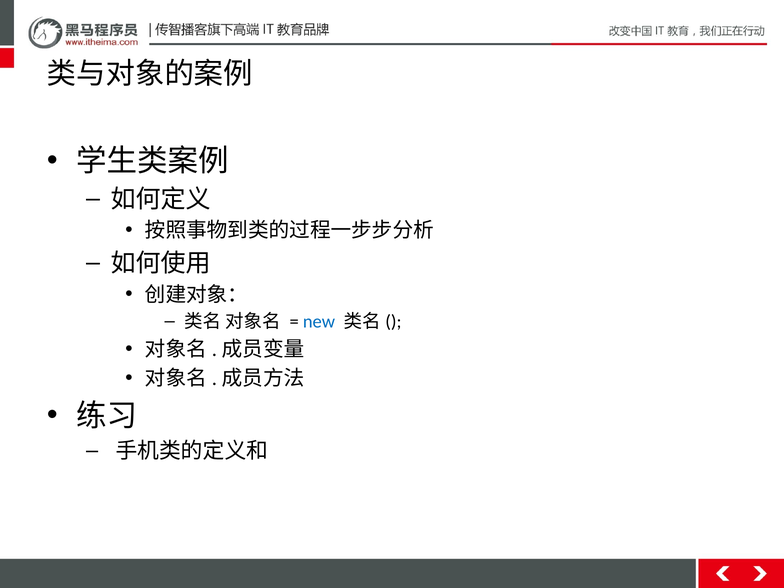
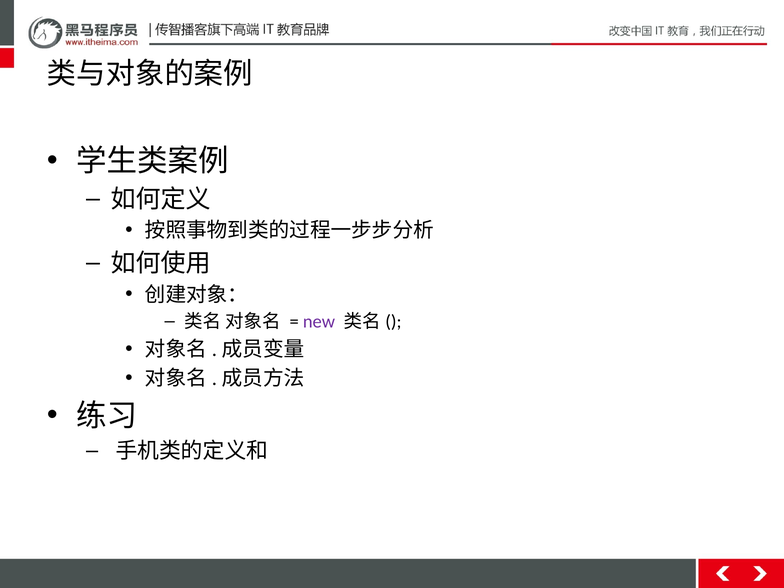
new colour: blue -> purple
